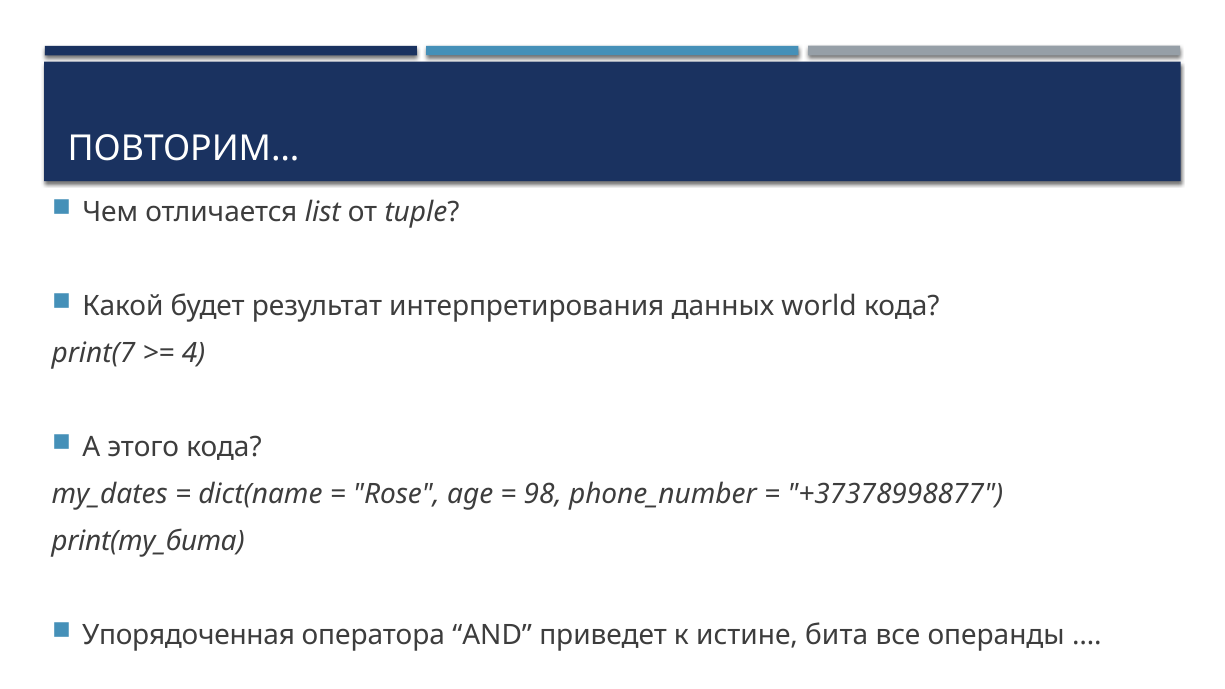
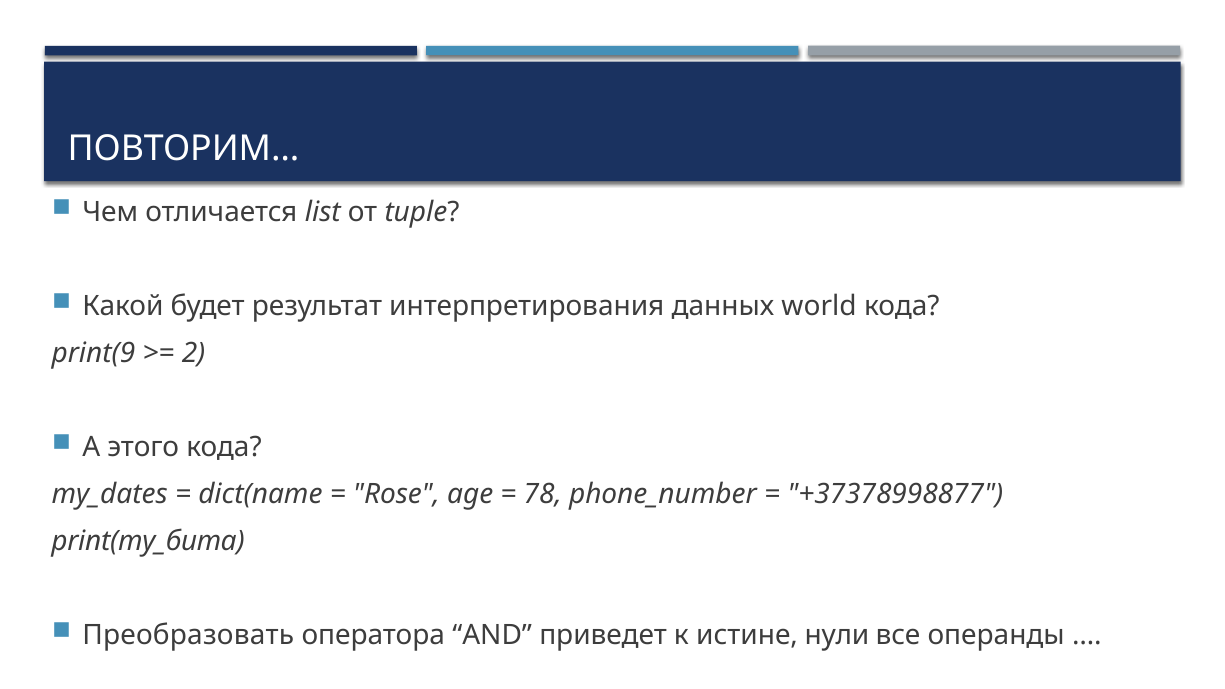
print(7: print(7 -> print(9
4: 4 -> 2
98: 98 -> 78
Упорядоченная: Упорядоченная -> Преобразовать
бита: бита -> нули
